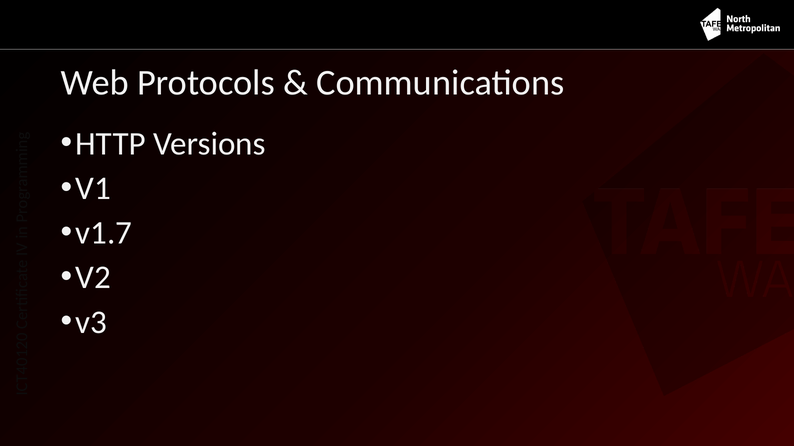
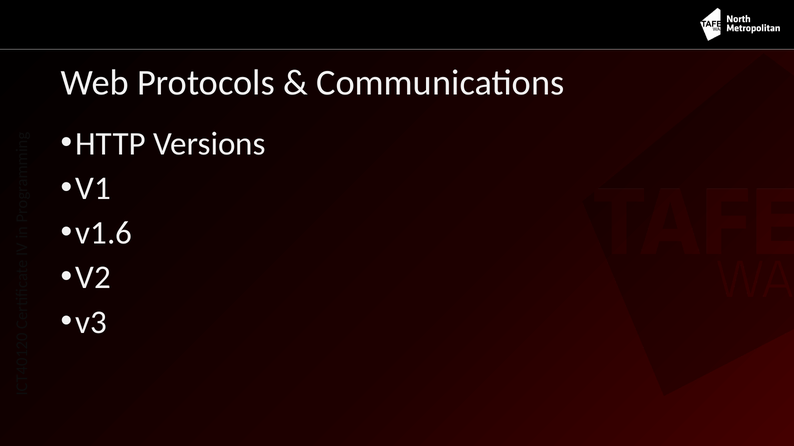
v1.7: v1.7 -> v1.6
